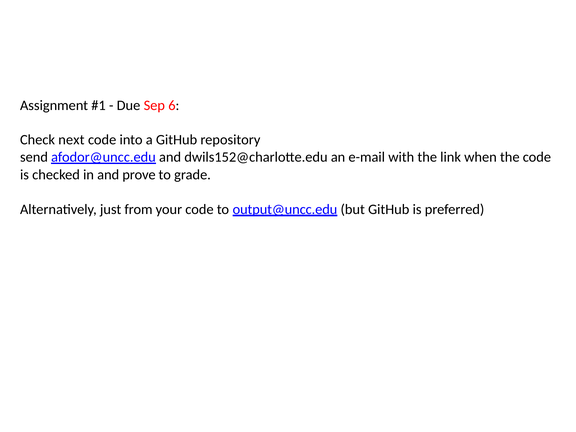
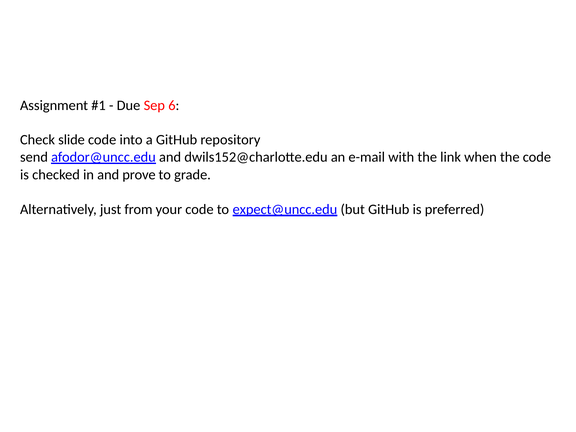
next: next -> slide
output@uncc.edu: output@uncc.edu -> expect@uncc.edu
